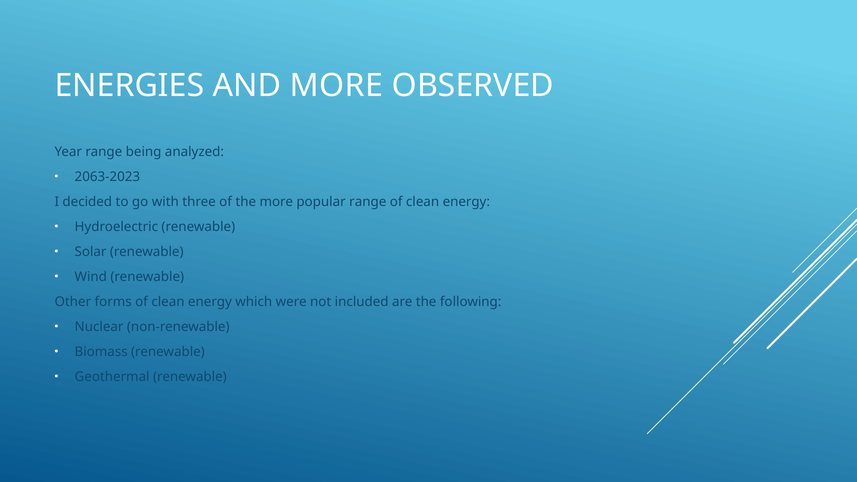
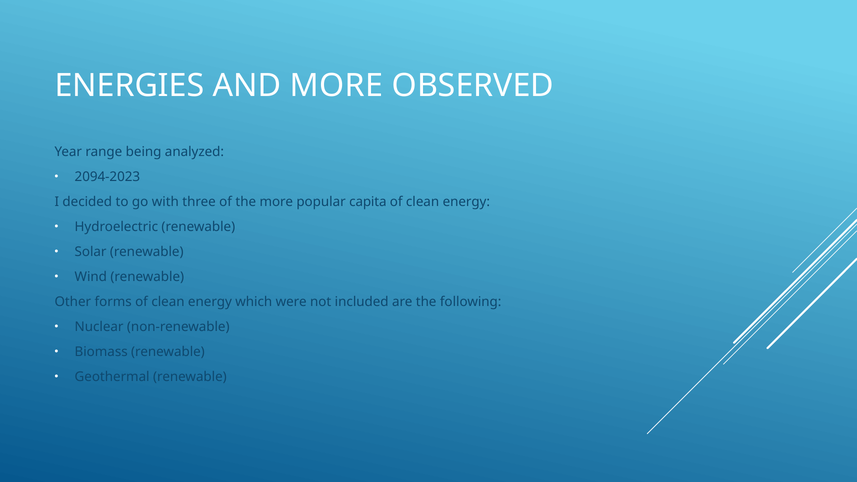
2063-2023: 2063-2023 -> 2094-2023
popular range: range -> capita
